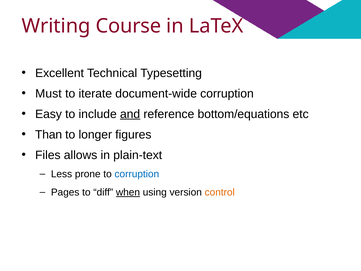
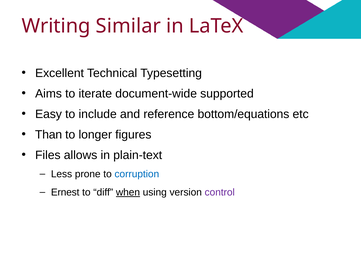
Course: Course -> Similar
Must: Must -> Aims
document-wide corruption: corruption -> supported
and underline: present -> none
Pages: Pages -> Ernest
control colour: orange -> purple
